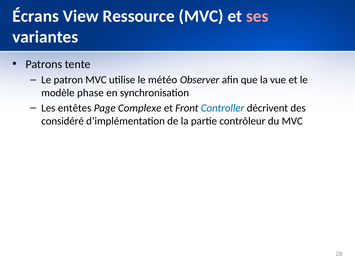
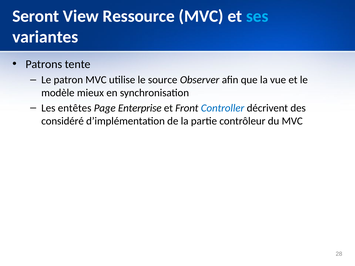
Écrans: Écrans -> Seront
ses colour: pink -> light blue
météo: météo -> source
phase: phase -> mieux
Complexe: Complexe -> Enterprise
